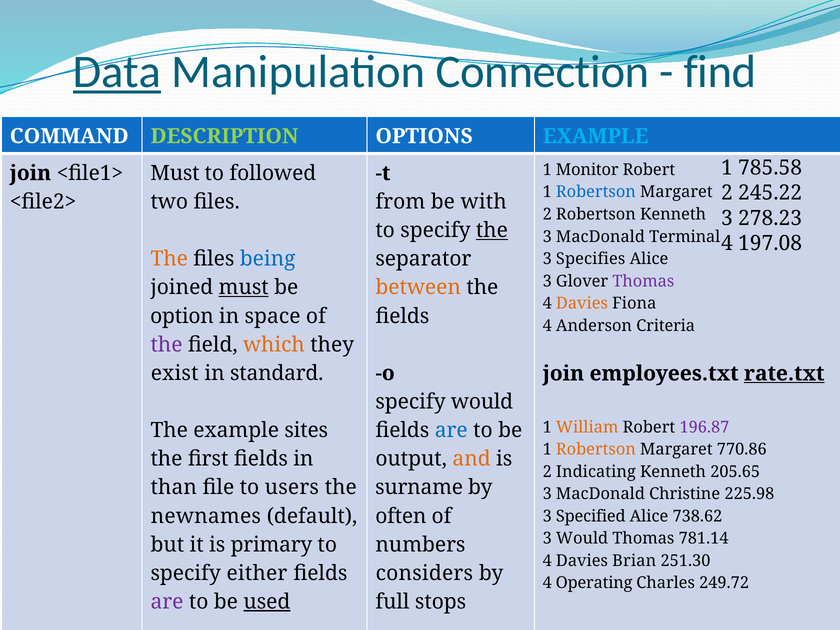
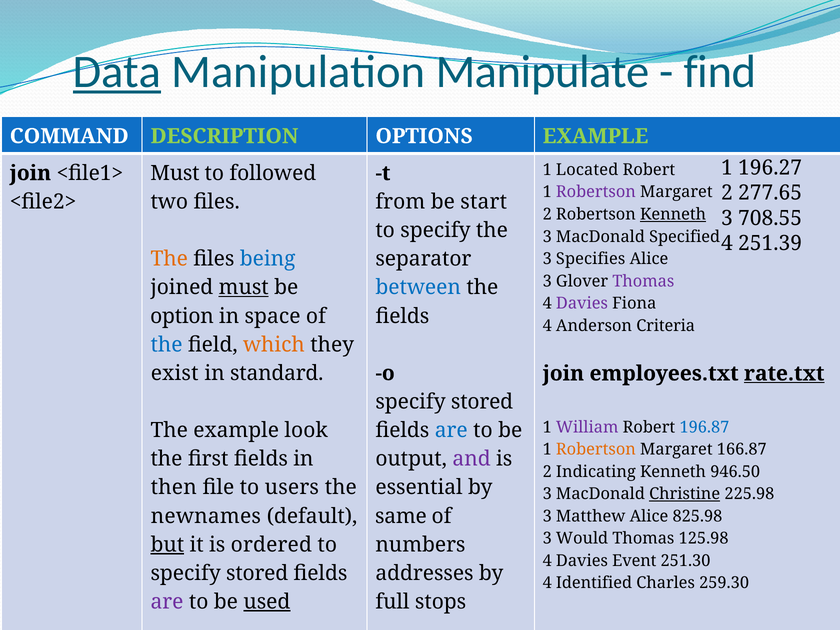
Connection: Connection -> Manipulate
EXAMPLE at (596, 136) colour: light blue -> light green
785.58: 785.58 -> 196.27
Monitor: Monitor -> Located
245.22: 245.22 -> 277.65
Robertson at (596, 192) colour: blue -> purple
with: with -> start
Kenneth at (673, 214) underline: none -> present
278.23: 278.23 -> 708.55
the at (492, 230) underline: present -> none
Terminal: Terminal -> Specified
197.08: 197.08 -> 251.39
between colour: orange -> blue
Davies at (582, 303) colour: orange -> purple
the at (167, 345) colour: purple -> blue
would at (482, 402): would -> stored
William colour: orange -> purple
196.87 colour: purple -> blue
sites: sites -> look
770.86: 770.86 -> 166.87
and colour: orange -> purple
205.65: 205.65 -> 946.50
than: than -> then
surname: surname -> essential
Christine underline: none -> present
often: often -> same
Specified: Specified -> Matthew
738.62: 738.62 -> 825.98
781.14: 781.14 -> 125.98
but underline: none -> present
primary: primary -> ordered
Brian: Brian -> Event
either at (257, 573): either -> stored
considers: considers -> addresses
Operating: Operating -> Identified
249.72: 249.72 -> 259.30
